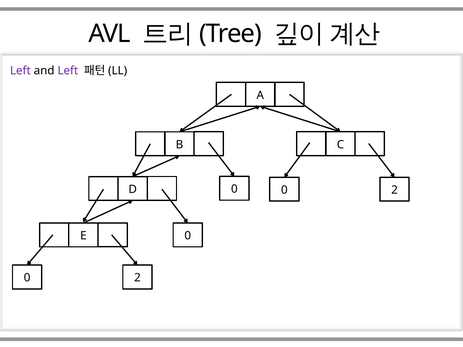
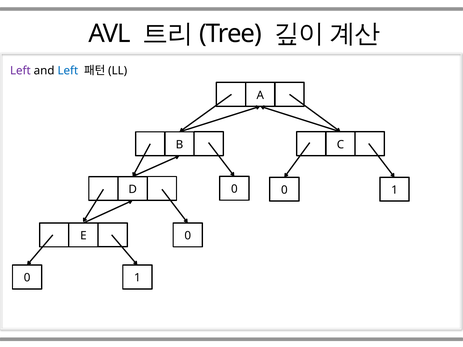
Left at (68, 71) colour: purple -> blue
2 at (395, 190): 2 -> 1
2 at (137, 278): 2 -> 1
